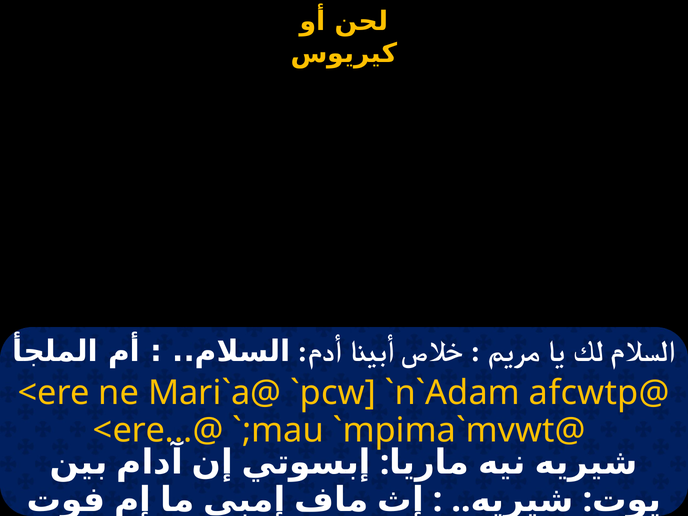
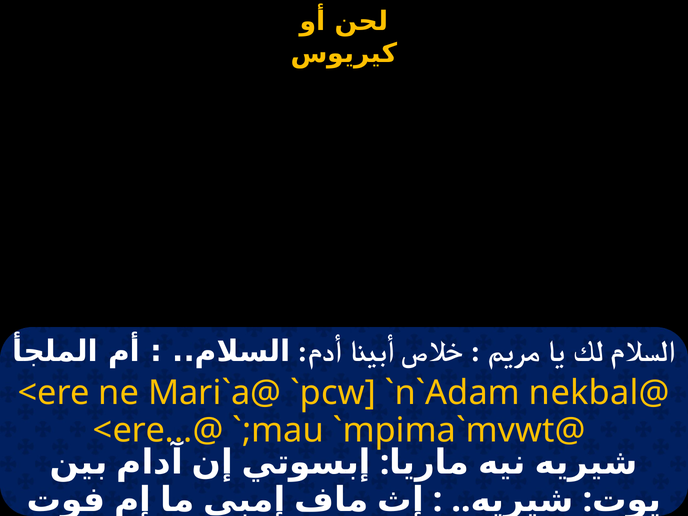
afcwtp@: afcwtp@ -> nekbal@
